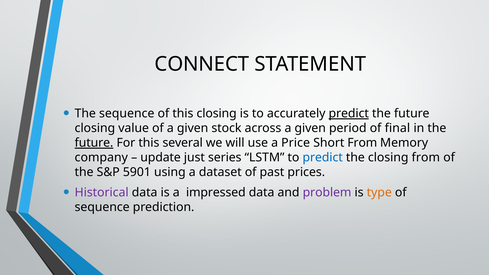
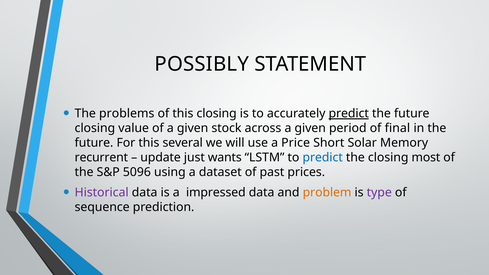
CONNECT: CONNECT -> POSSIBLY
The sequence: sequence -> problems
future at (94, 143) underline: present -> none
Short From: From -> Solar
company: company -> recurrent
series: series -> wants
closing from: from -> most
5901: 5901 -> 5096
problem colour: purple -> orange
type colour: orange -> purple
